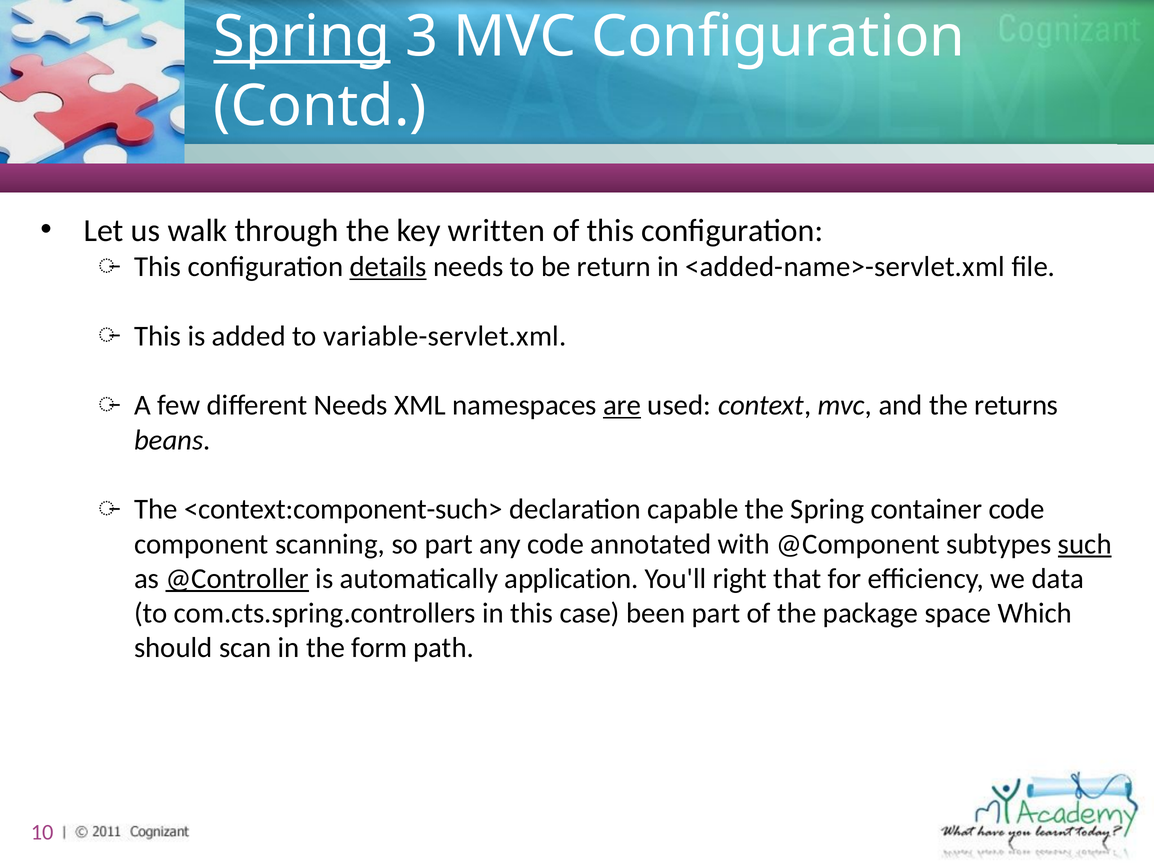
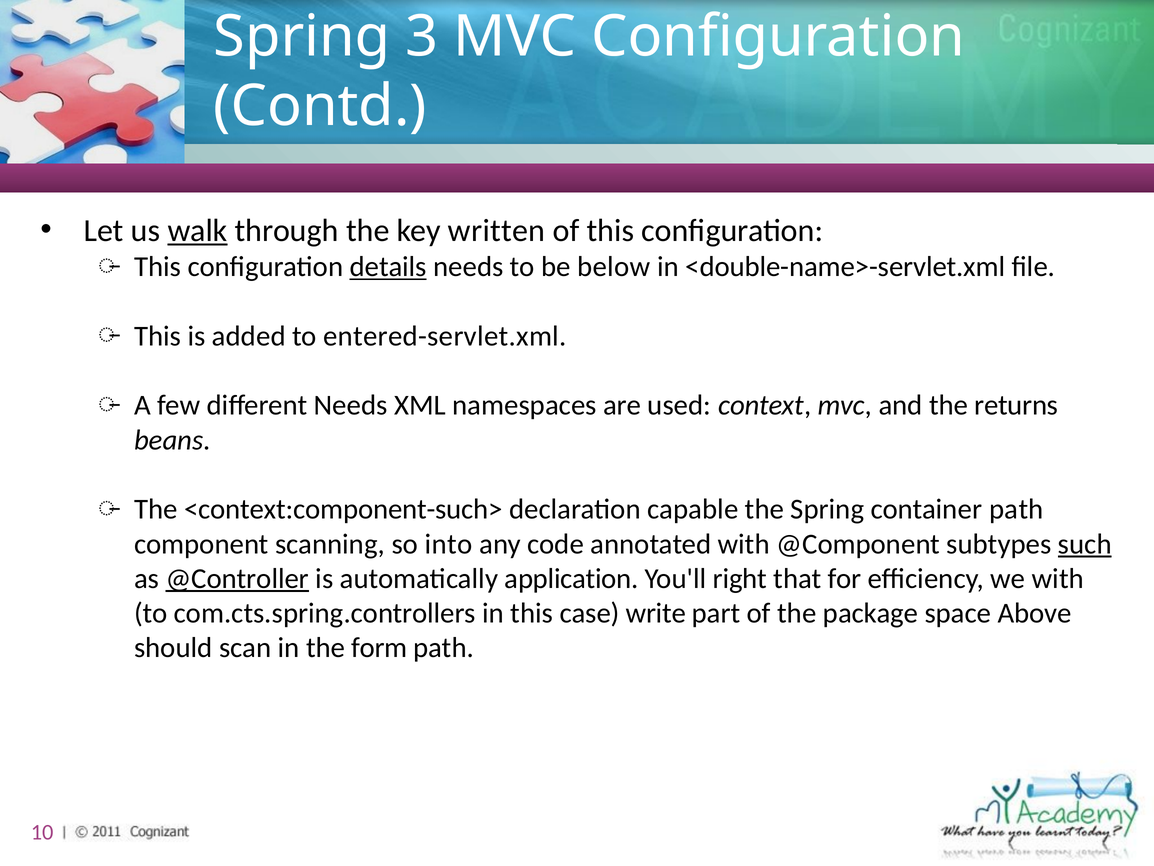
Spring at (302, 37) underline: present -> none
walk underline: none -> present
return: return -> below
<added-name>-servlet.xml: <added-name>-servlet.xml -> <double-name>-servlet.xml
variable-servlet.xml: variable-servlet.xml -> entered-servlet.xml
are underline: present -> none
container code: code -> path
so part: part -> into
we data: data -> with
been: been -> write
Which: Which -> Above
